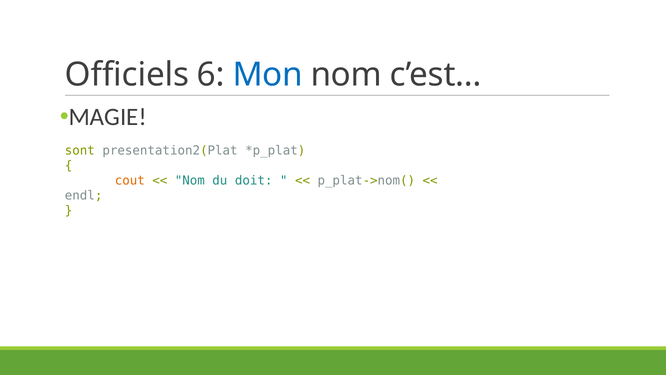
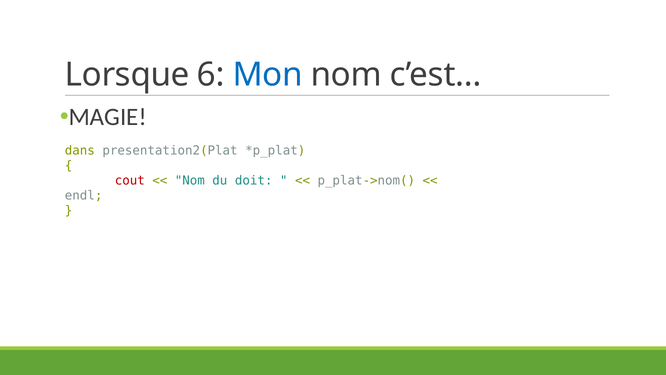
Officiels: Officiels -> Lorsque
sont: sont -> dans
cout colour: orange -> red
